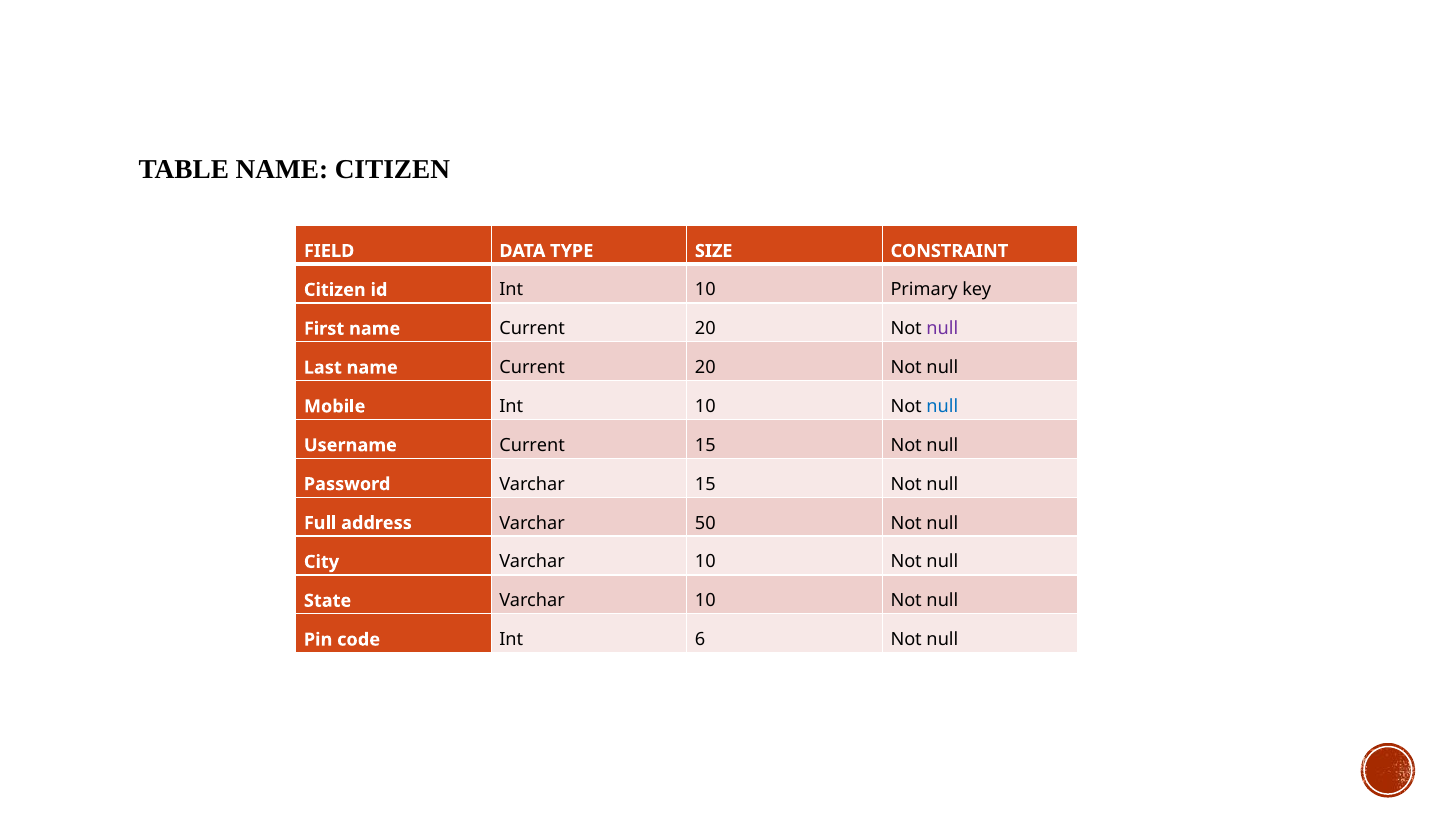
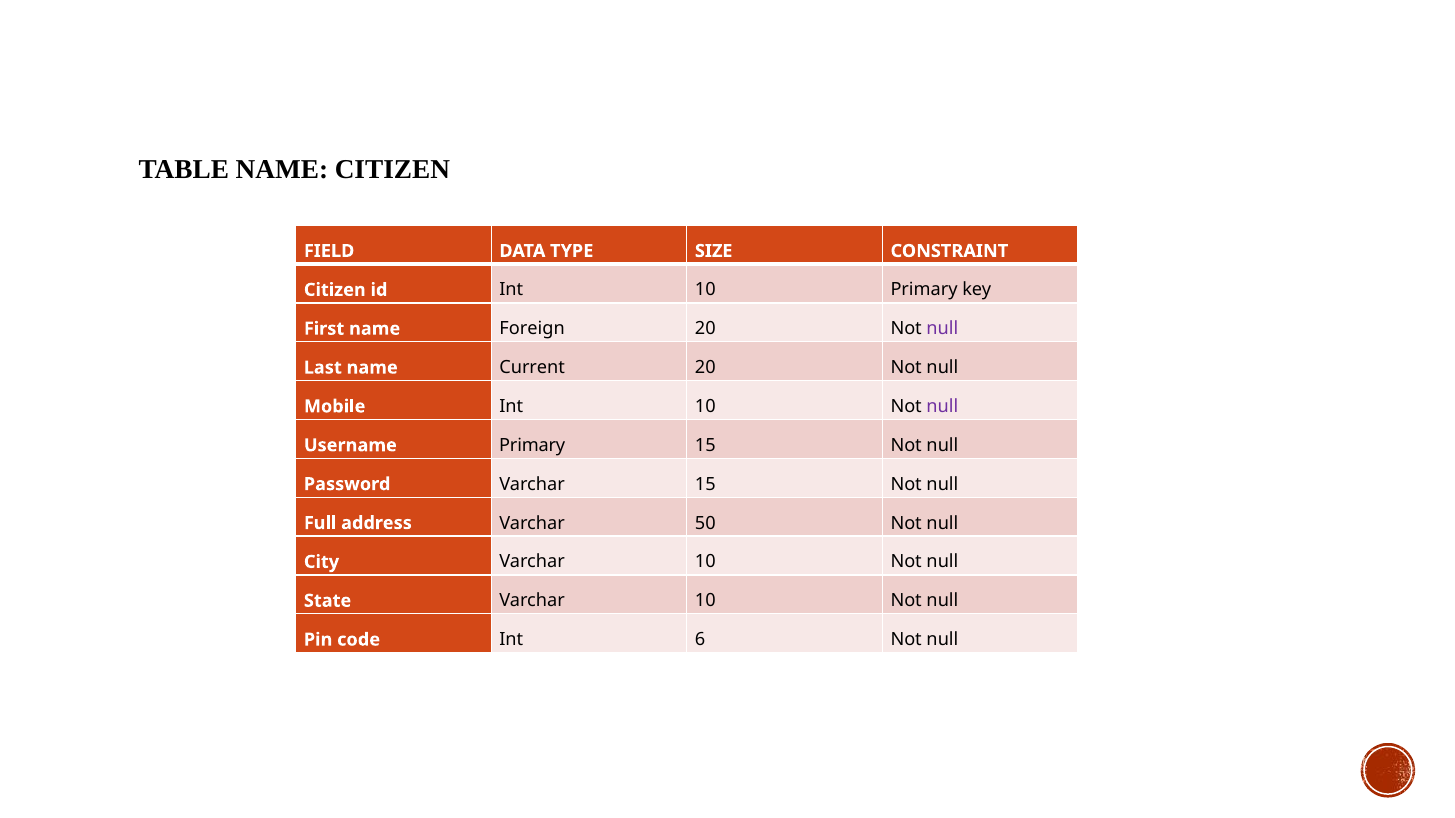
Current at (532, 329): Current -> Foreign
null at (942, 407) colour: blue -> purple
Current at (532, 446): Current -> Primary
